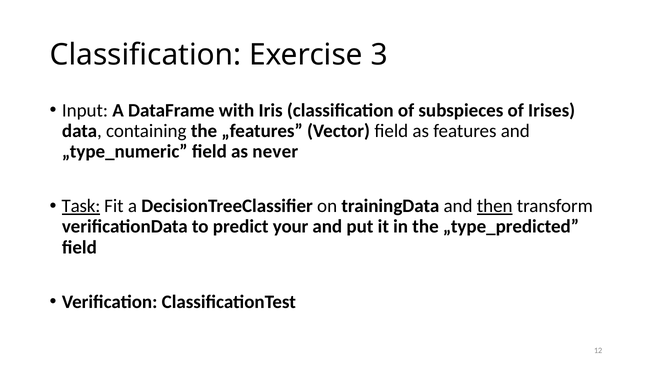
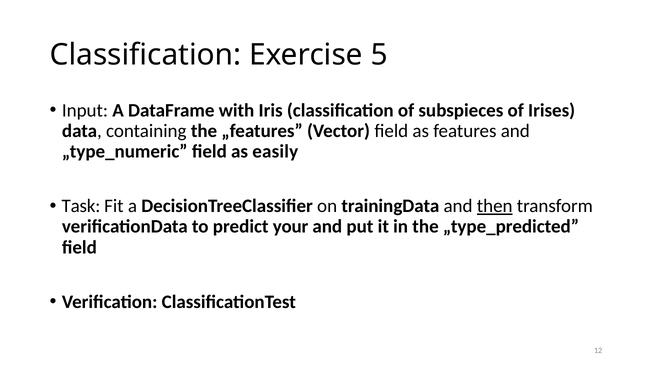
3: 3 -> 5
never: never -> easily
Task underline: present -> none
